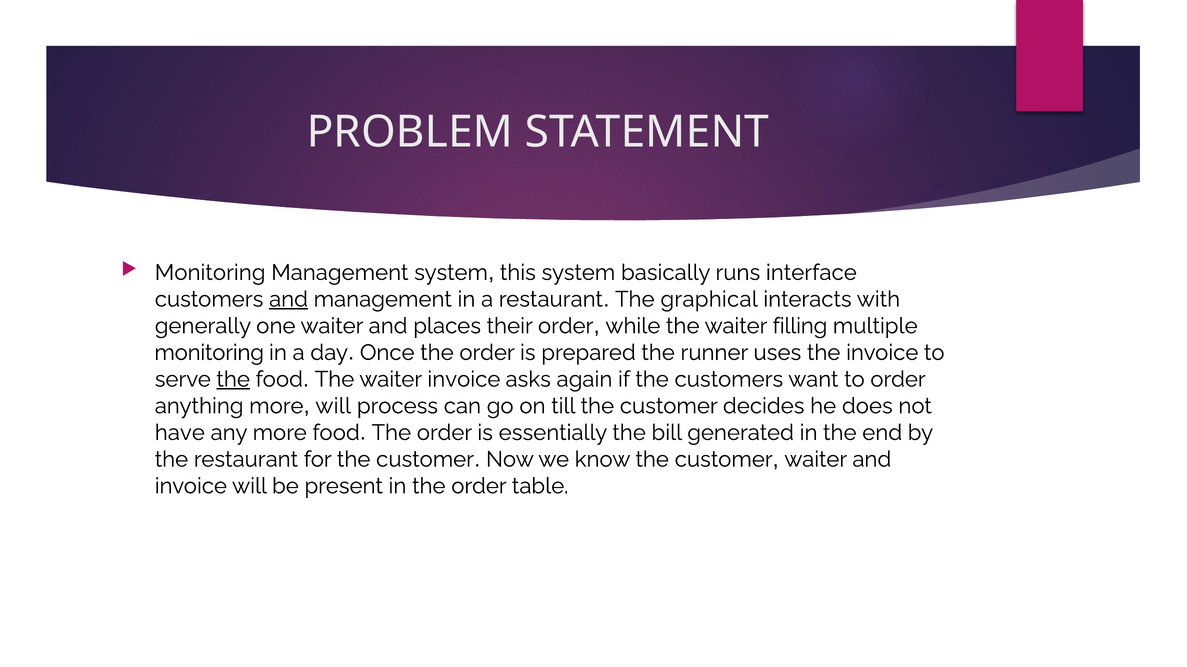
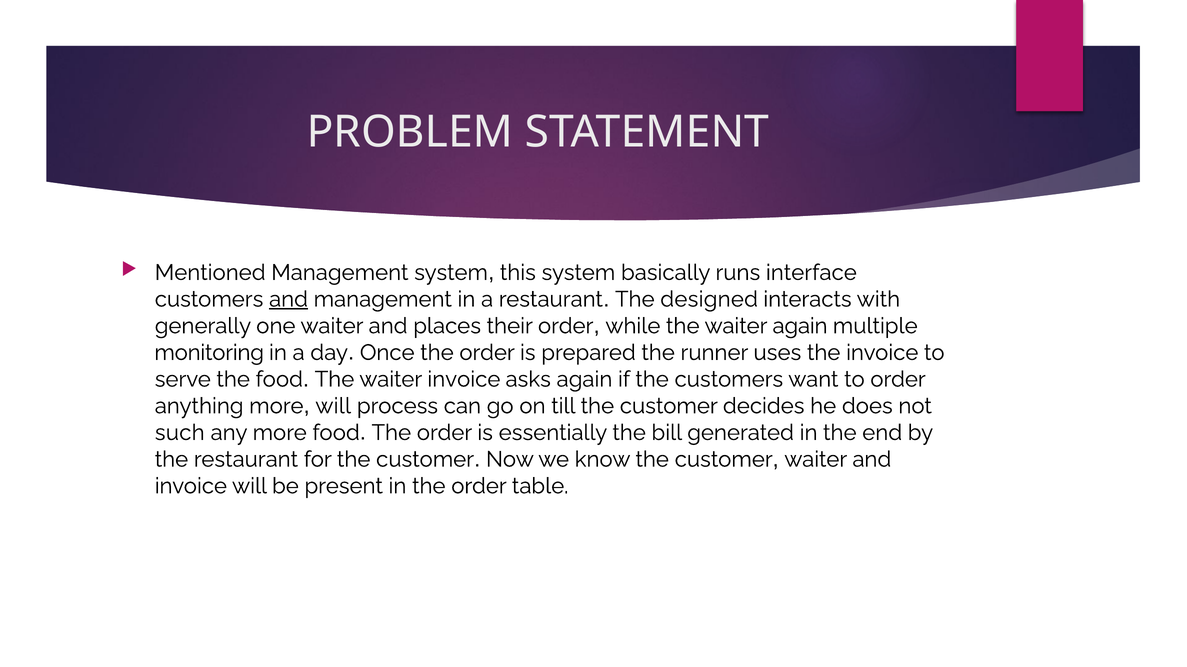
Monitoring at (210, 273): Monitoring -> Mentioned
graphical: graphical -> designed
waiter filling: filling -> again
the at (233, 380) underline: present -> none
have: have -> such
